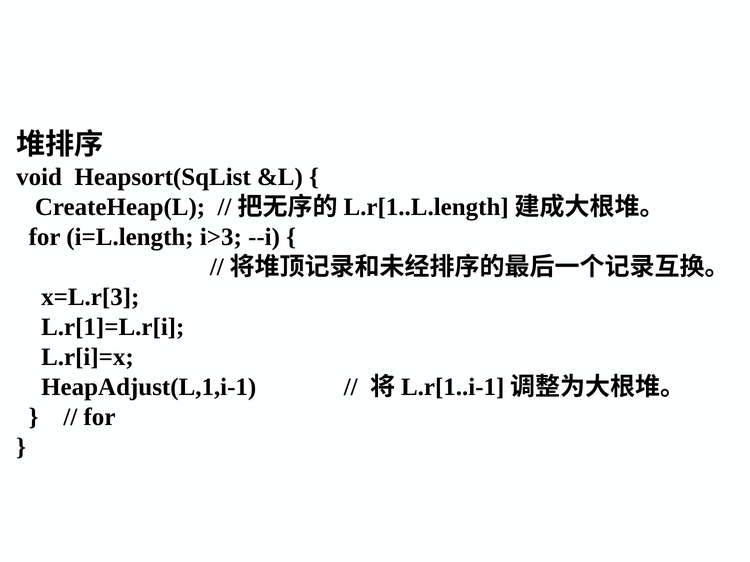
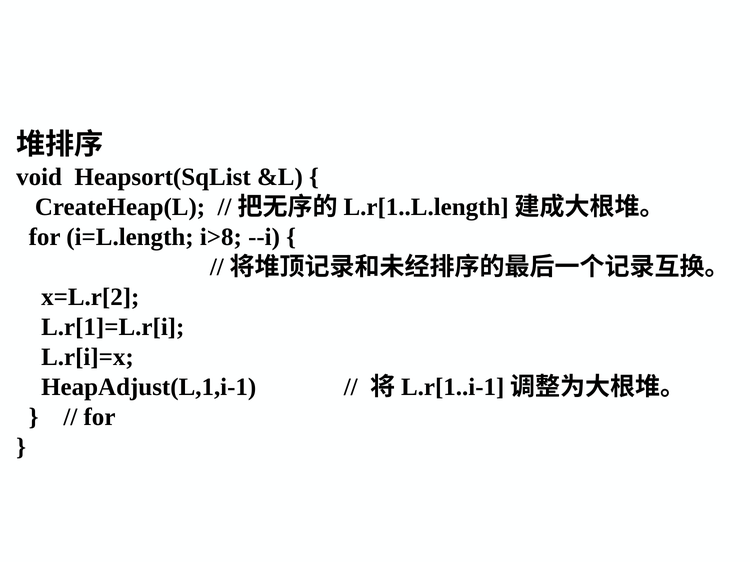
i>3: i>3 -> i>8
x=L.r[3: x=L.r[3 -> x=L.r[2
